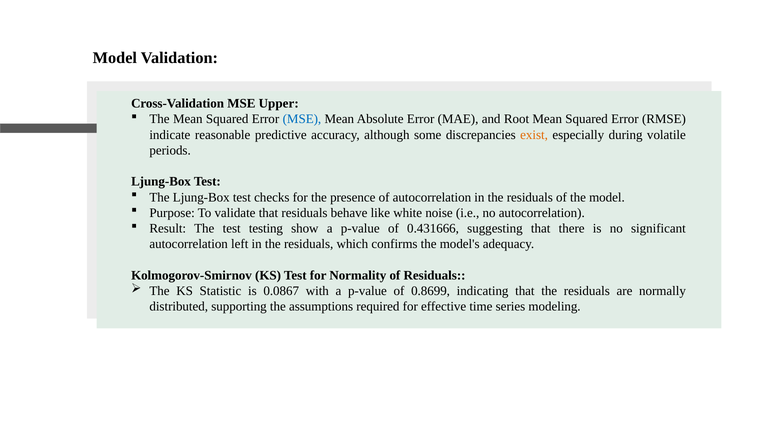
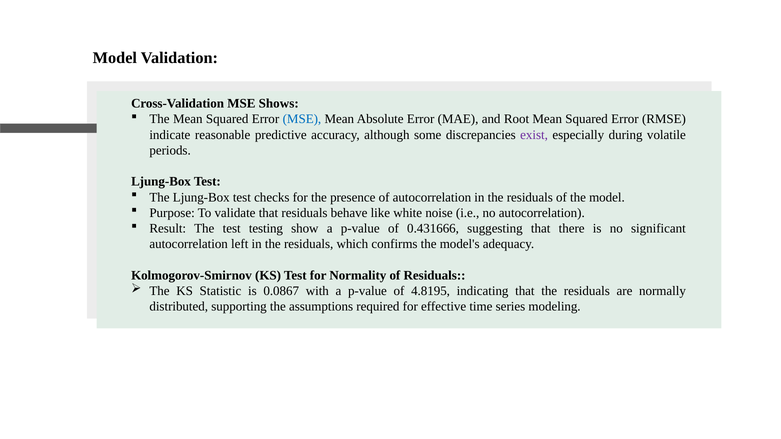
Upper: Upper -> Shows
exist colour: orange -> purple
0.8699: 0.8699 -> 4.8195
